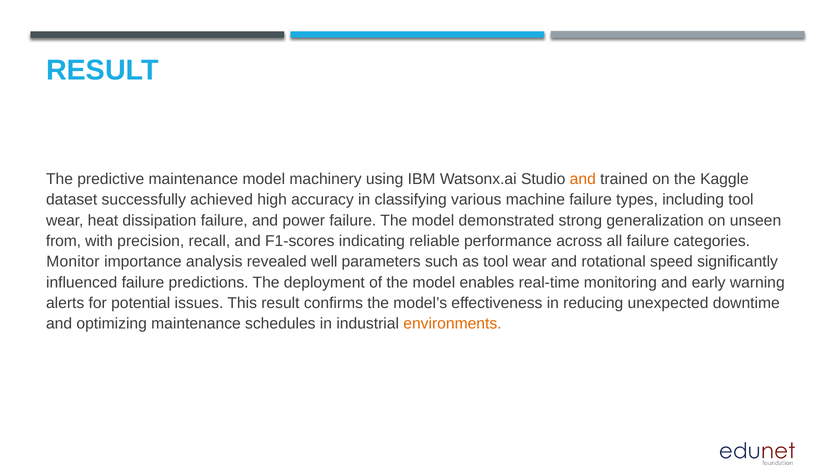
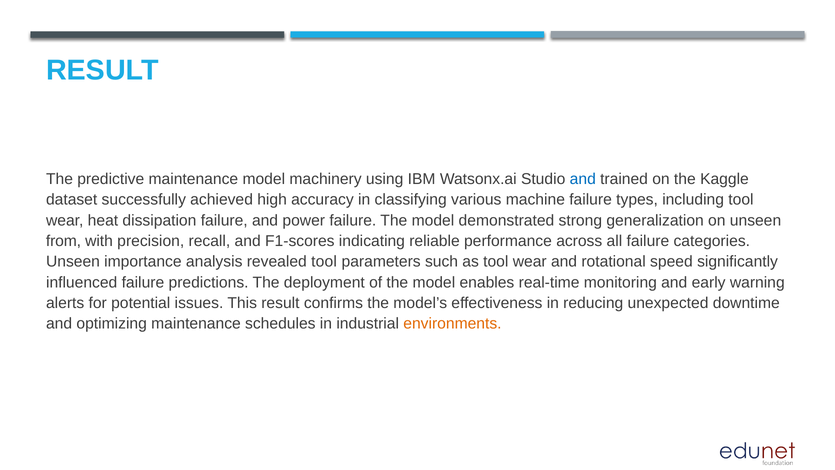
and at (583, 179) colour: orange -> blue
Monitor at (73, 262): Monitor -> Unseen
revealed well: well -> tool
